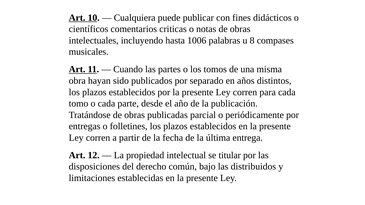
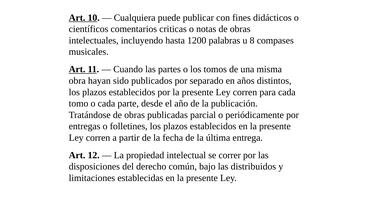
1006: 1006 -> 1200
titular: titular -> correr
